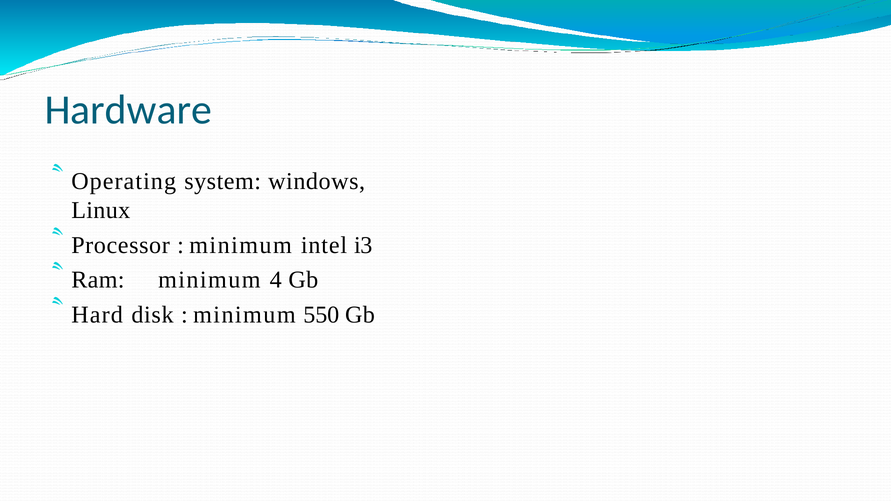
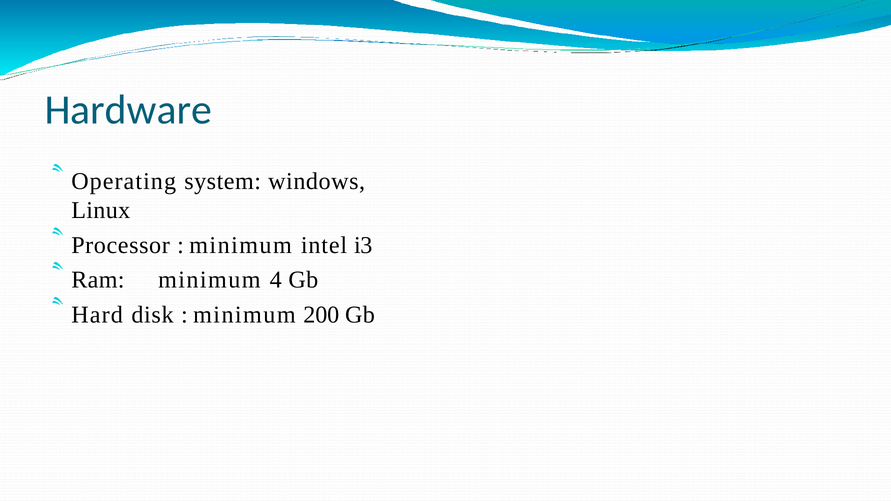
550: 550 -> 200
